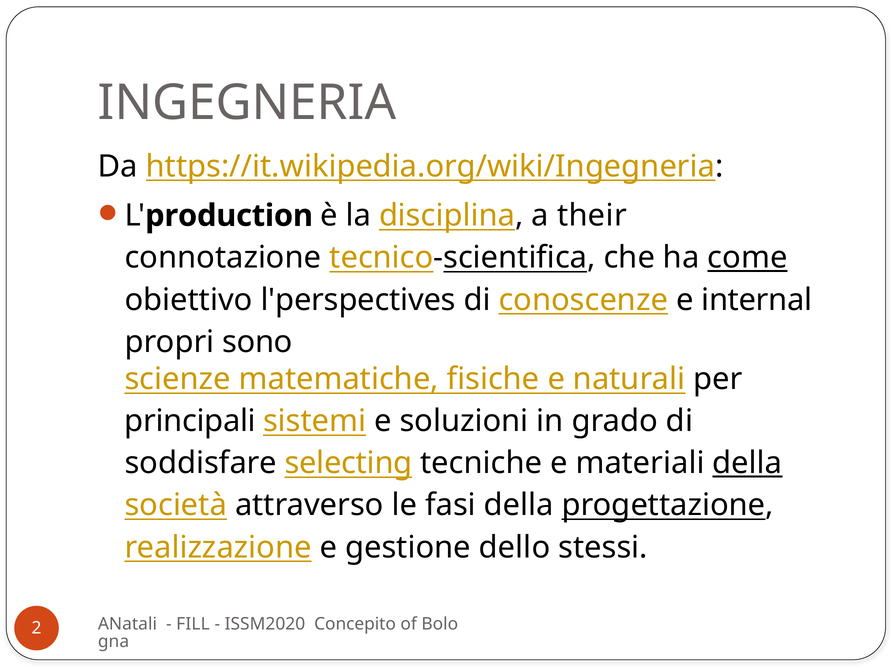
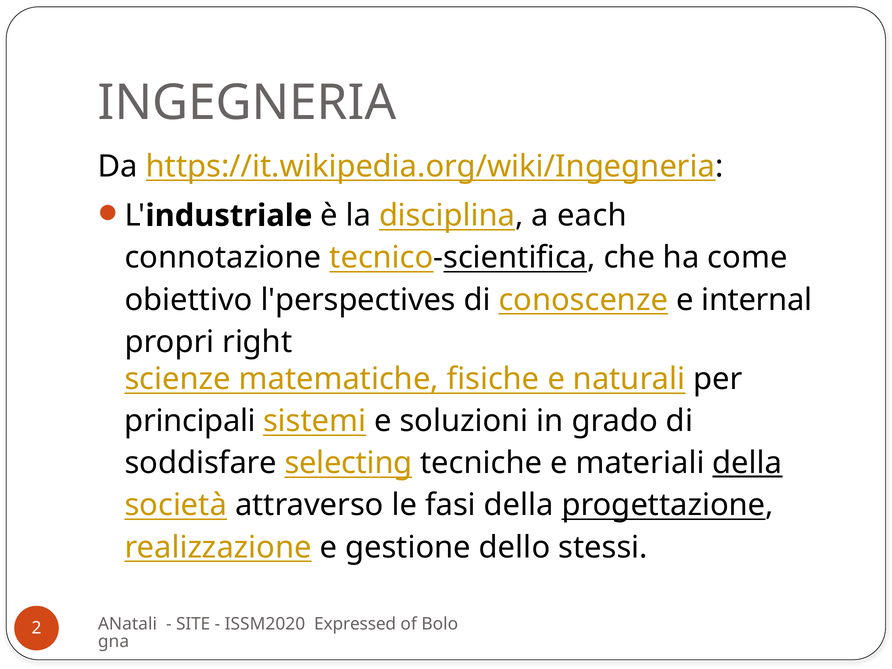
production: production -> industriale
their: their -> each
come underline: present -> none
sono: sono -> right
FILL: FILL -> SITE
Concepito: Concepito -> Expressed
